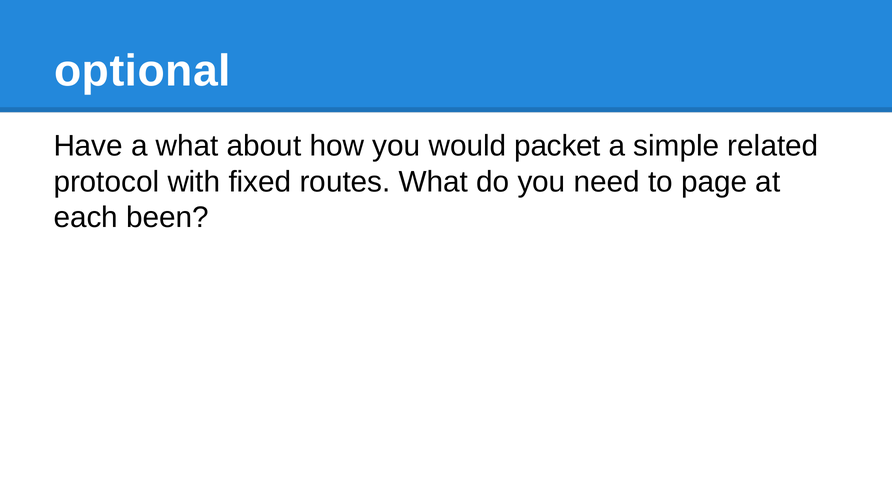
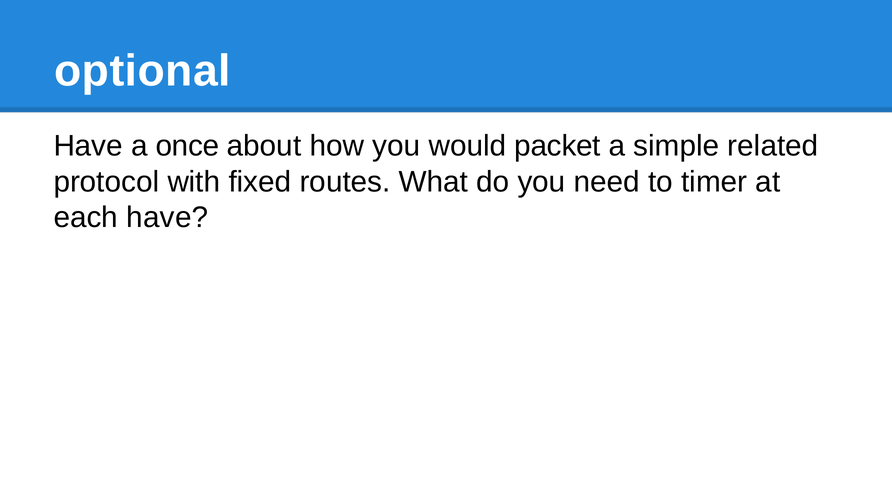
a what: what -> once
page: page -> timer
each been: been -> have
